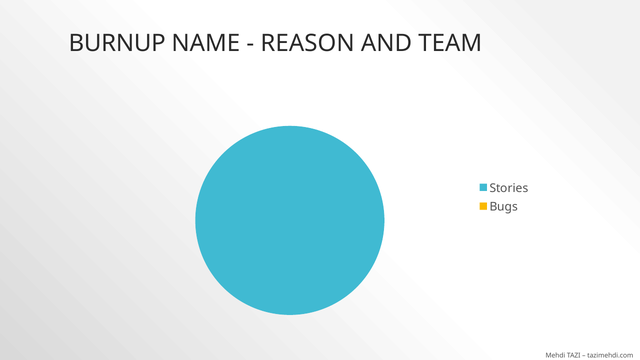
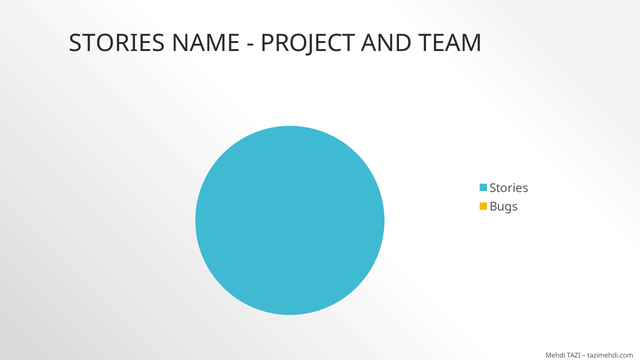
BURNUP at (117, 44): BURNUP -> STORIES
REASON: REASON -> PROJECT
